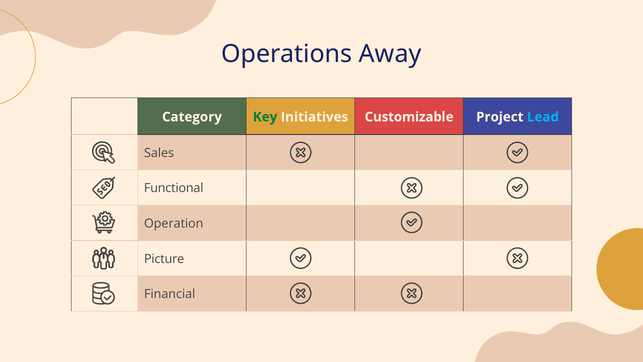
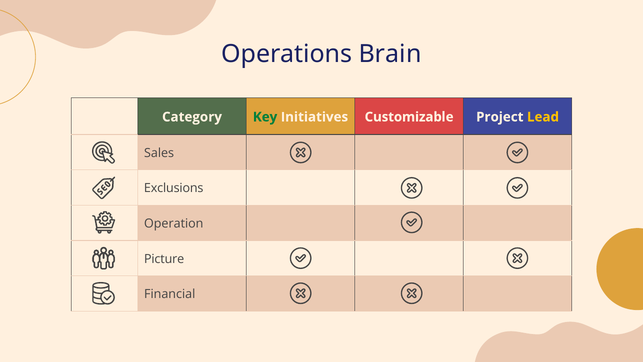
Away: Away -> Brain
Lead colour: light blue -> yellow
Functional: Functional -> Exclusions
